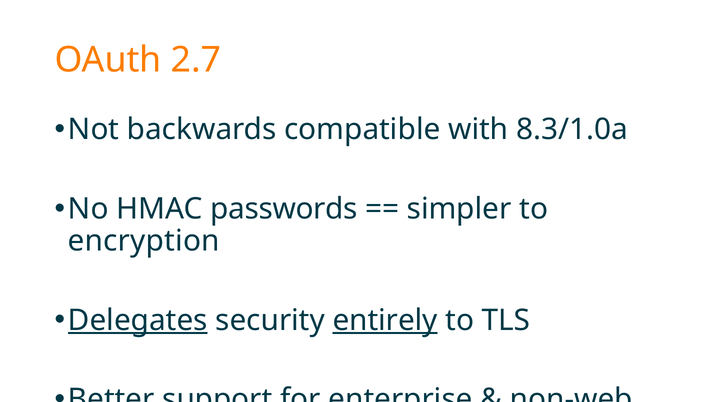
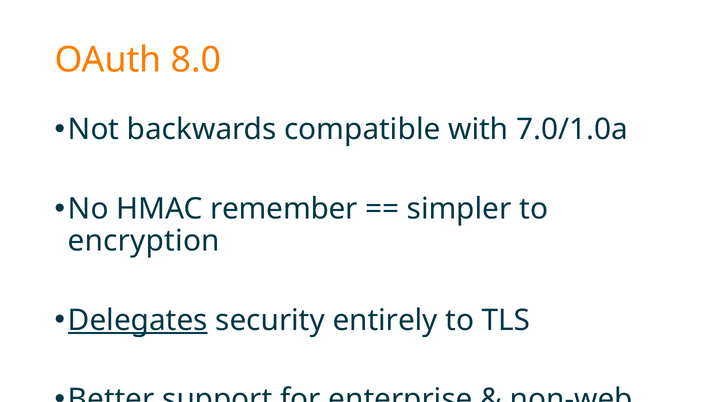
2.7: 2.7 -> 8.0
8.3/1.0a: 8.3/1.0a -> 7.0/1.0a
passwords: passwords -> remember
entirely underline: present -> none
